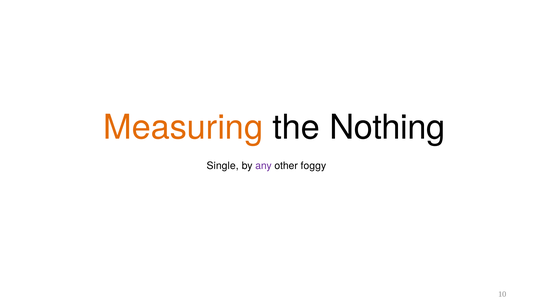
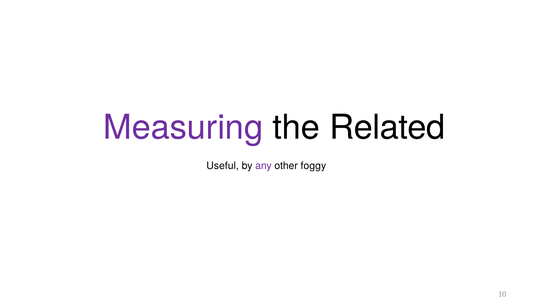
Measuring colour: orange -> purple
Nothing: Nothing -> Related
Single: Single -> Useful
